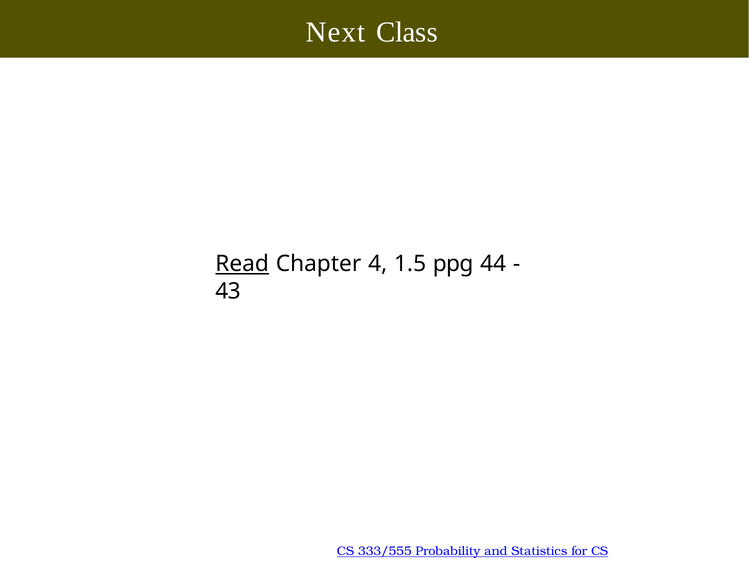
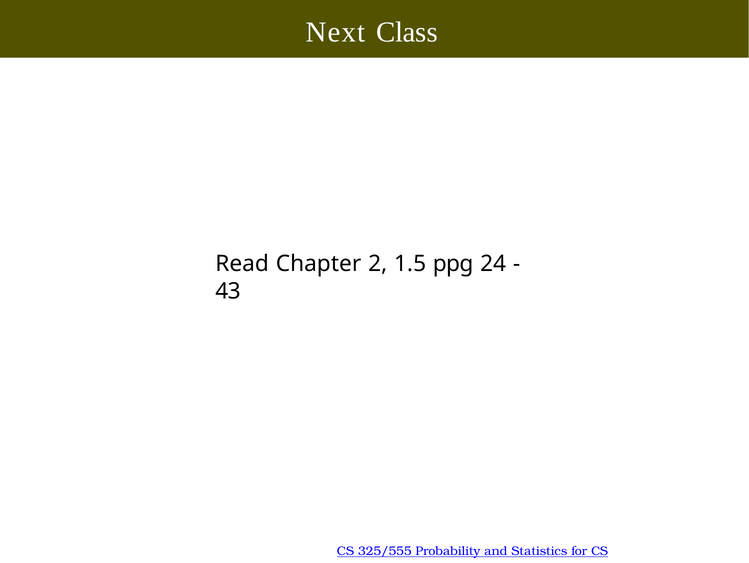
Read underline: present -> none
4: 4 -> 2
44: 44 -> 24
333/555: 333/555 -> 325/555
